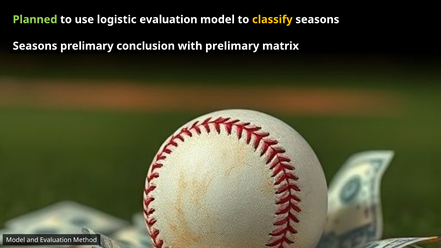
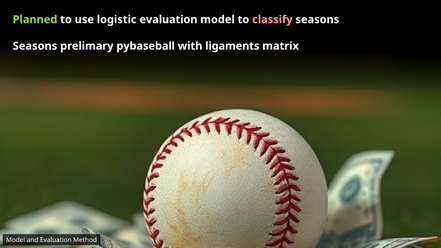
classify colour: yellow -> pink
conclusion: conclusion -> pybaseball
with prelimary: prelimary -> ligaments
